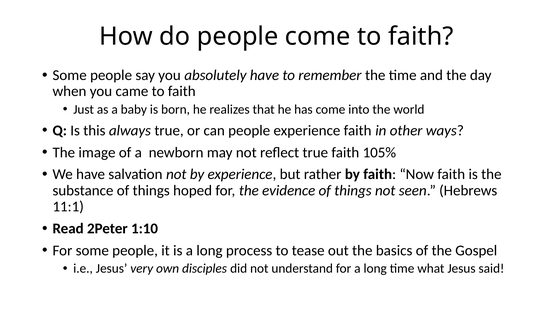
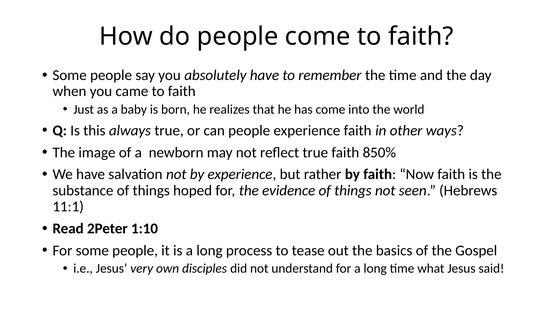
105%: 105% -> 850%
